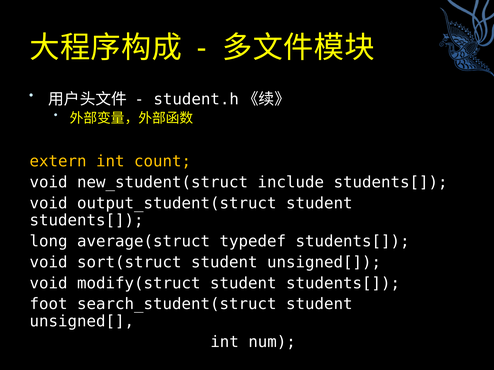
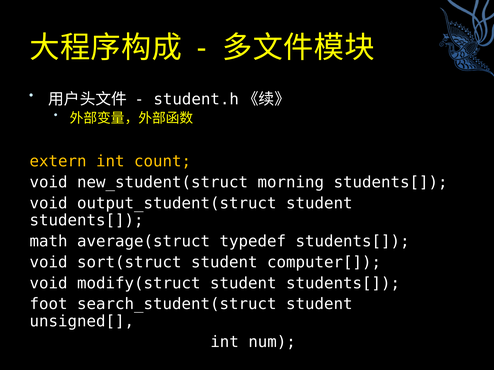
include: include -> morning
long: long -> math
sort(struct student unsigned[: unsigned[ -> computer[
